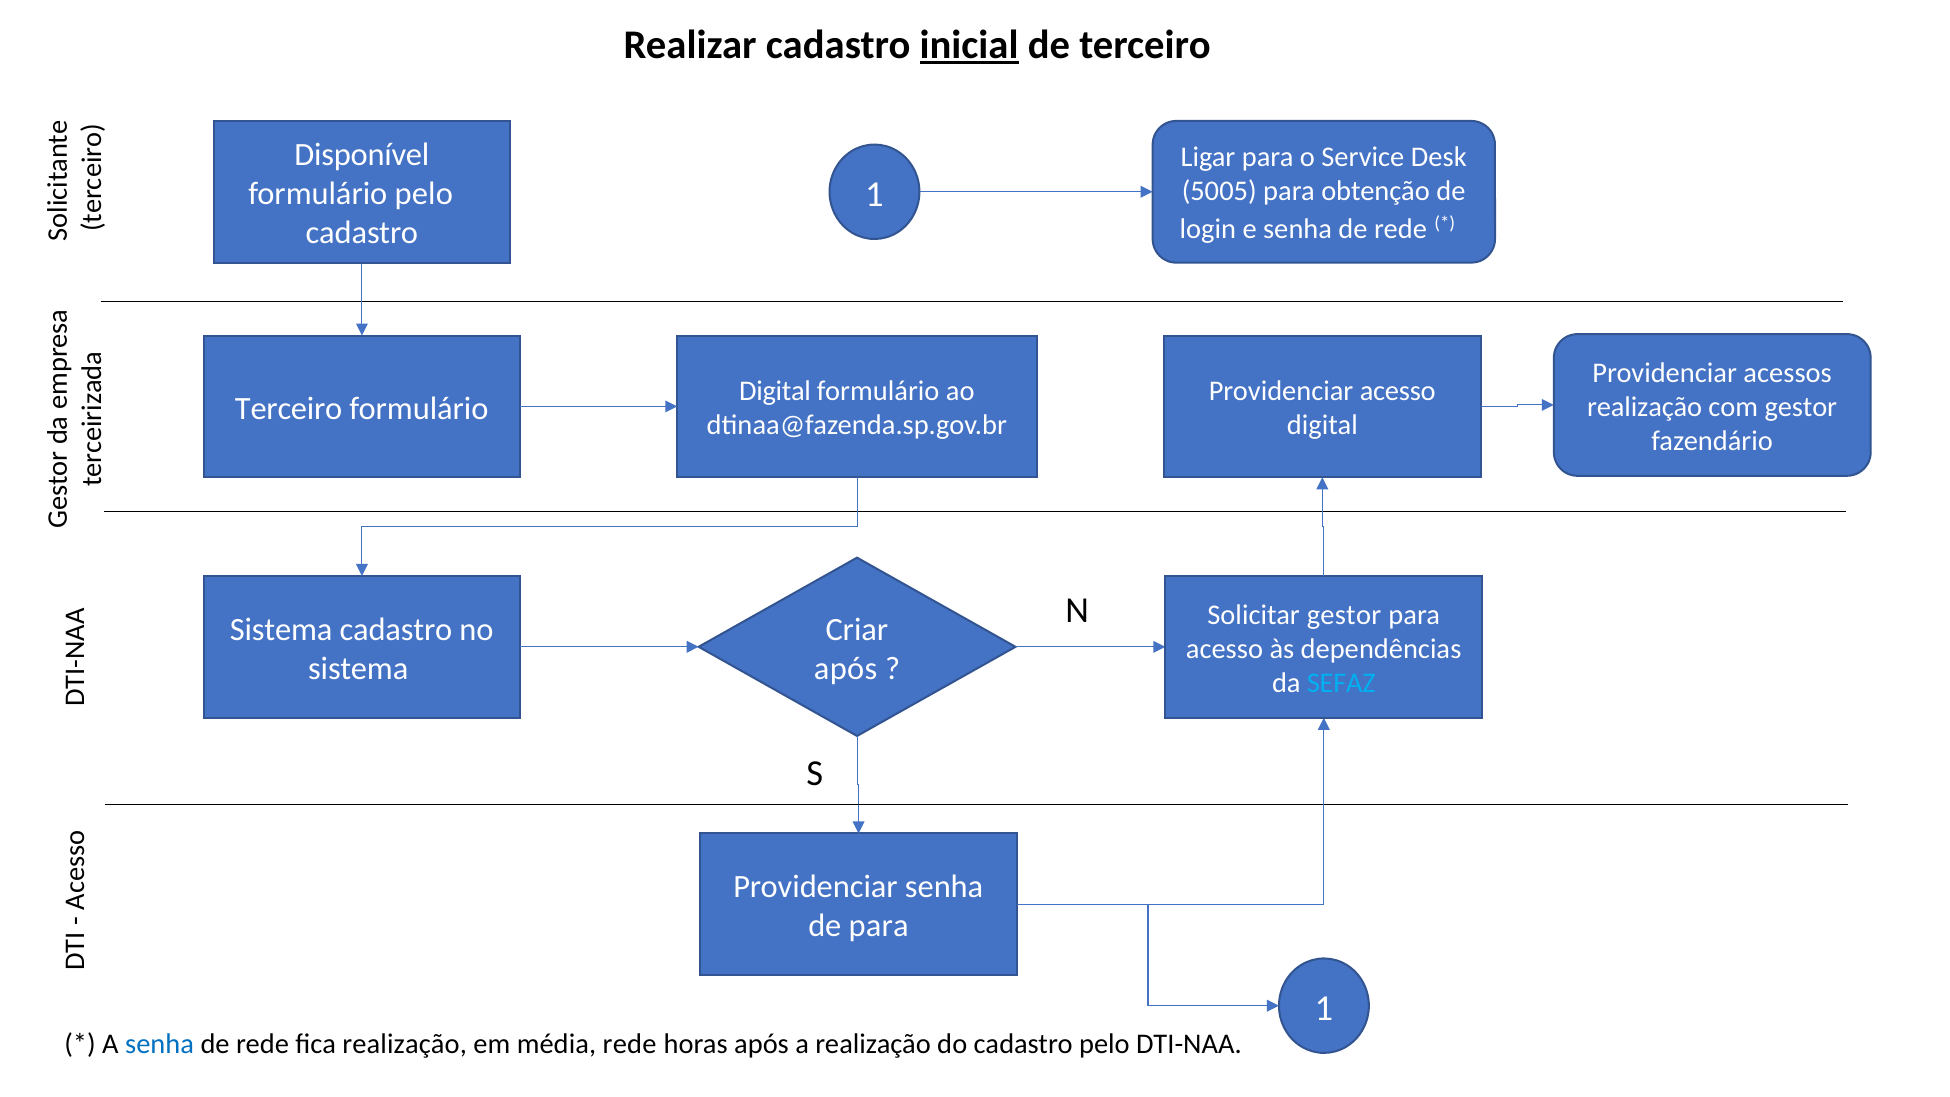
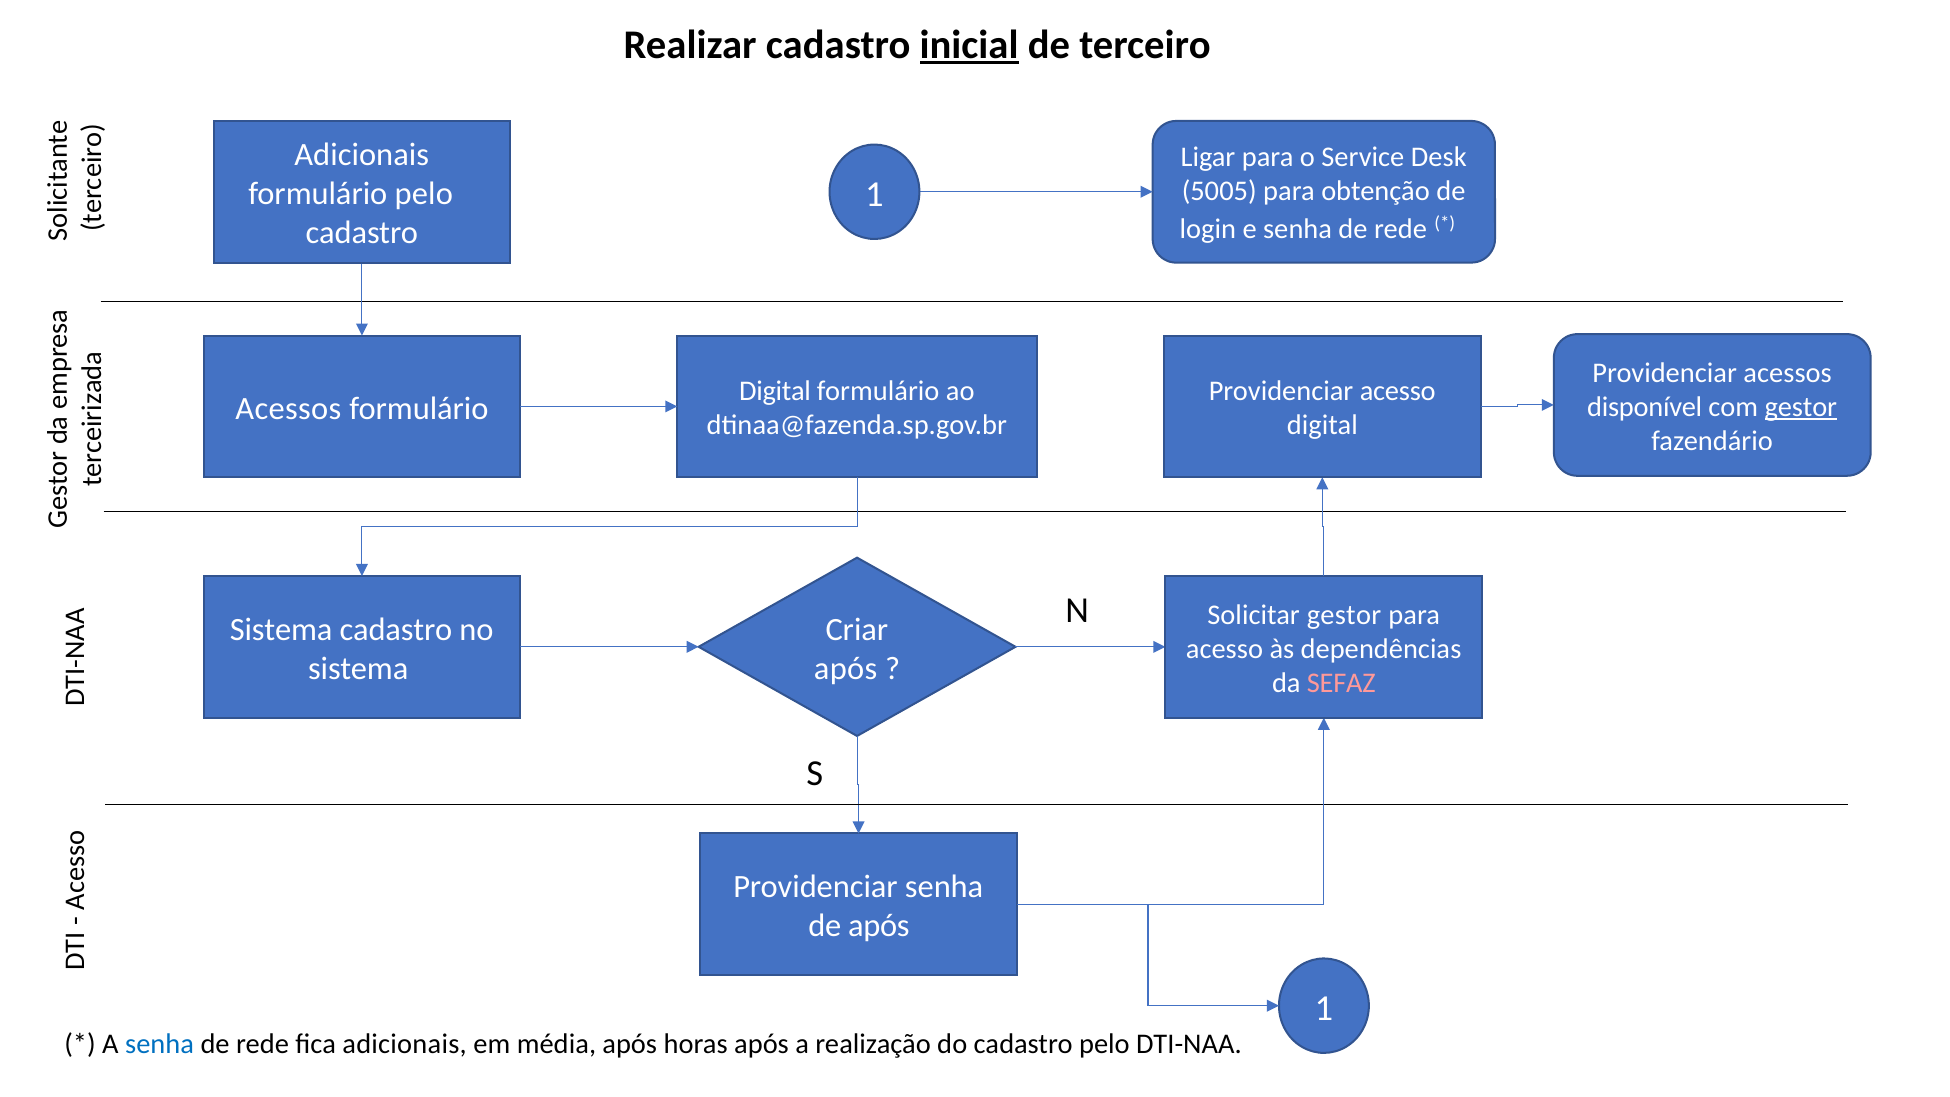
Disponível at (362, 155): Disponível -> Adicionais
realização at (1645, 407): realização -> disponível
gestor at (1801, 407) underline: none -> present
Terceiro at (289, 409): Terceiro -> Acessos
SEFAZ colour: light blue -> pink
de para: para -> após
fica realização: realização -> adicionais
média rede: rede -> após
